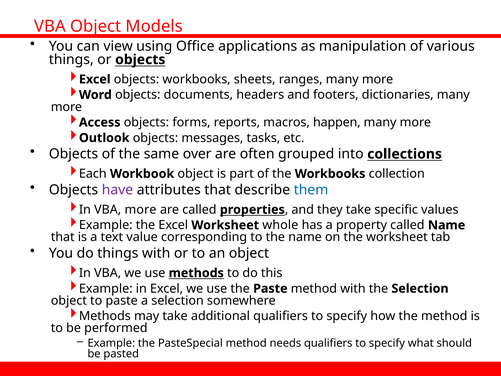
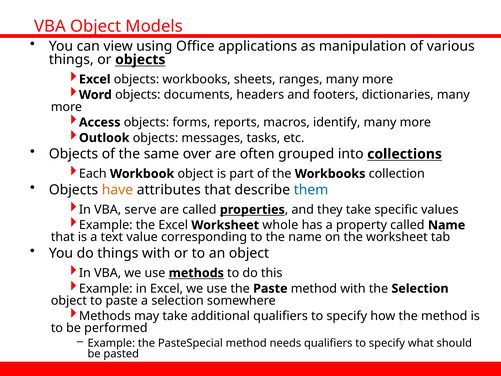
happen: happen -> identify
have colour: purple -> orange
VBA more: more -> serve
